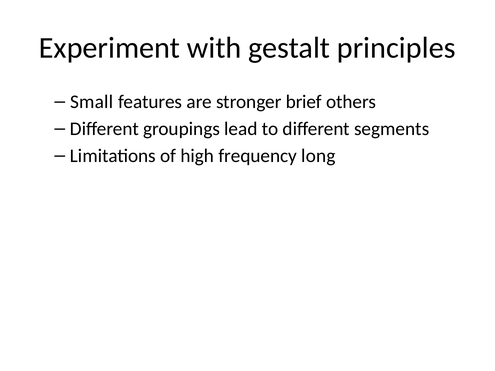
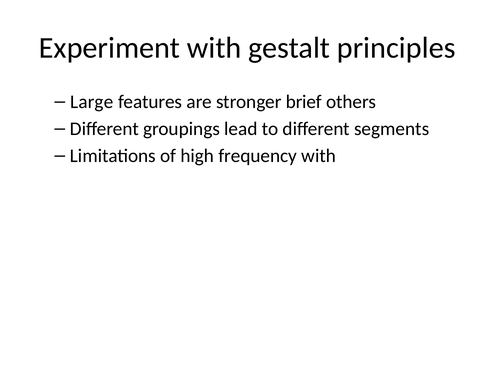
Small: Small -> Large
frequency long: long -> with
